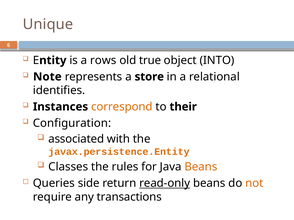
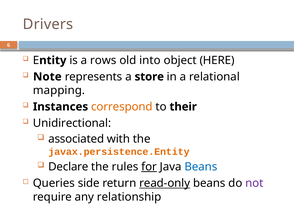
Unique: Unique -> Drivers
true: true -> into
INTO: INTO -> HERE
identifies: identifies -> mapping
Configuration: Configuration -> Unidirectional
Classes: Classes -> Declare
for underline: none -> present
Beans at (201, 167) colour: orange -> blue
not colour: orange -> purple
transactions: transactions -> relationship
